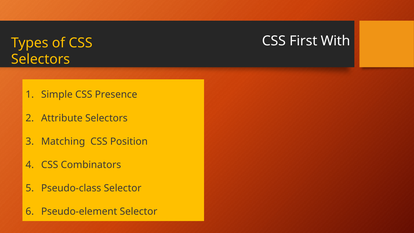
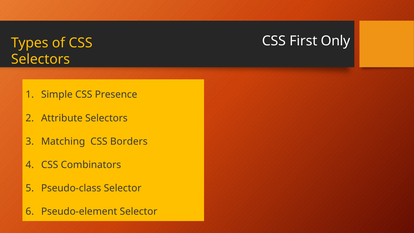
With: With -> Only
Position: Position -> Borders
